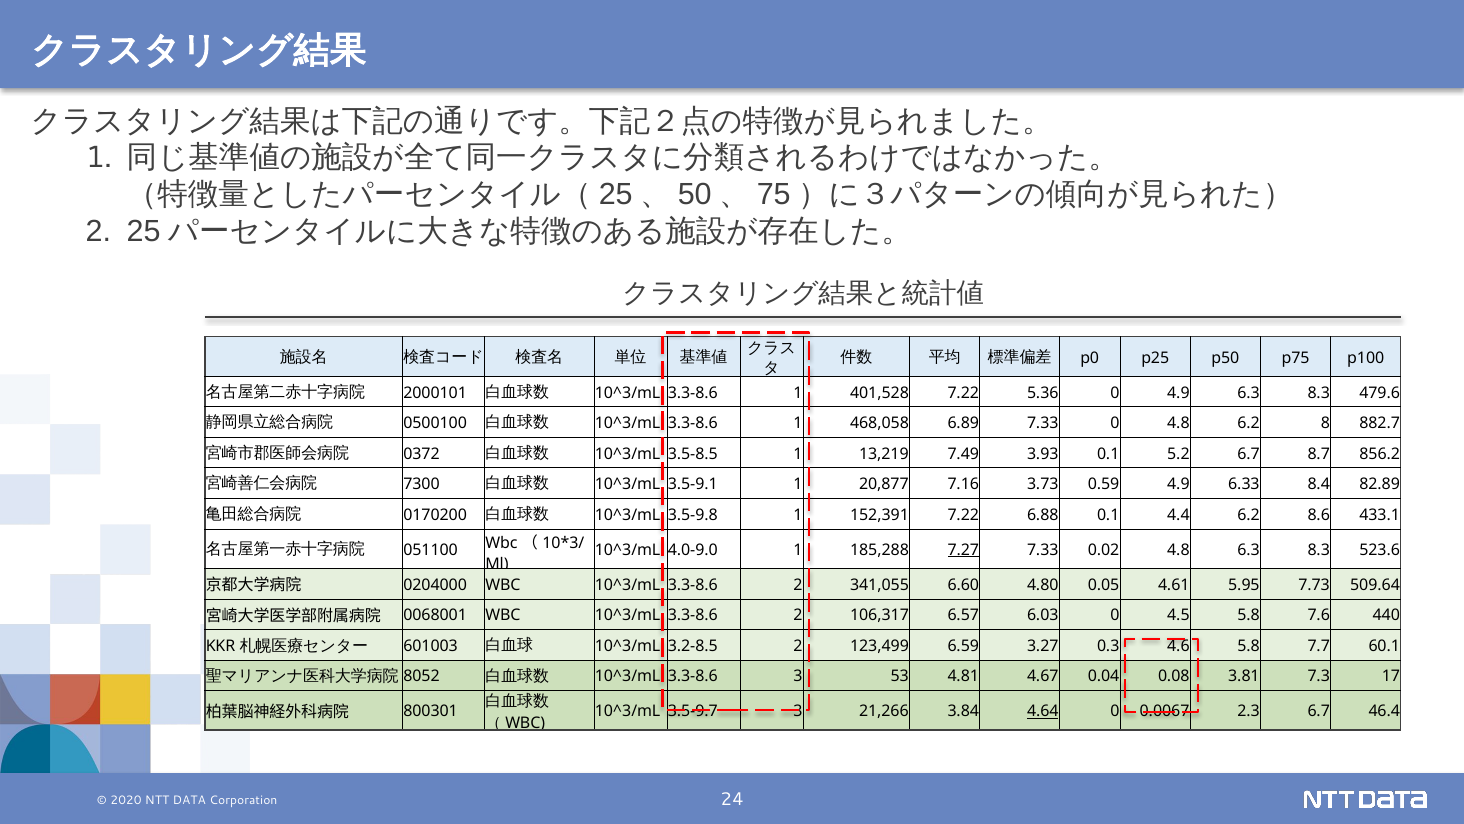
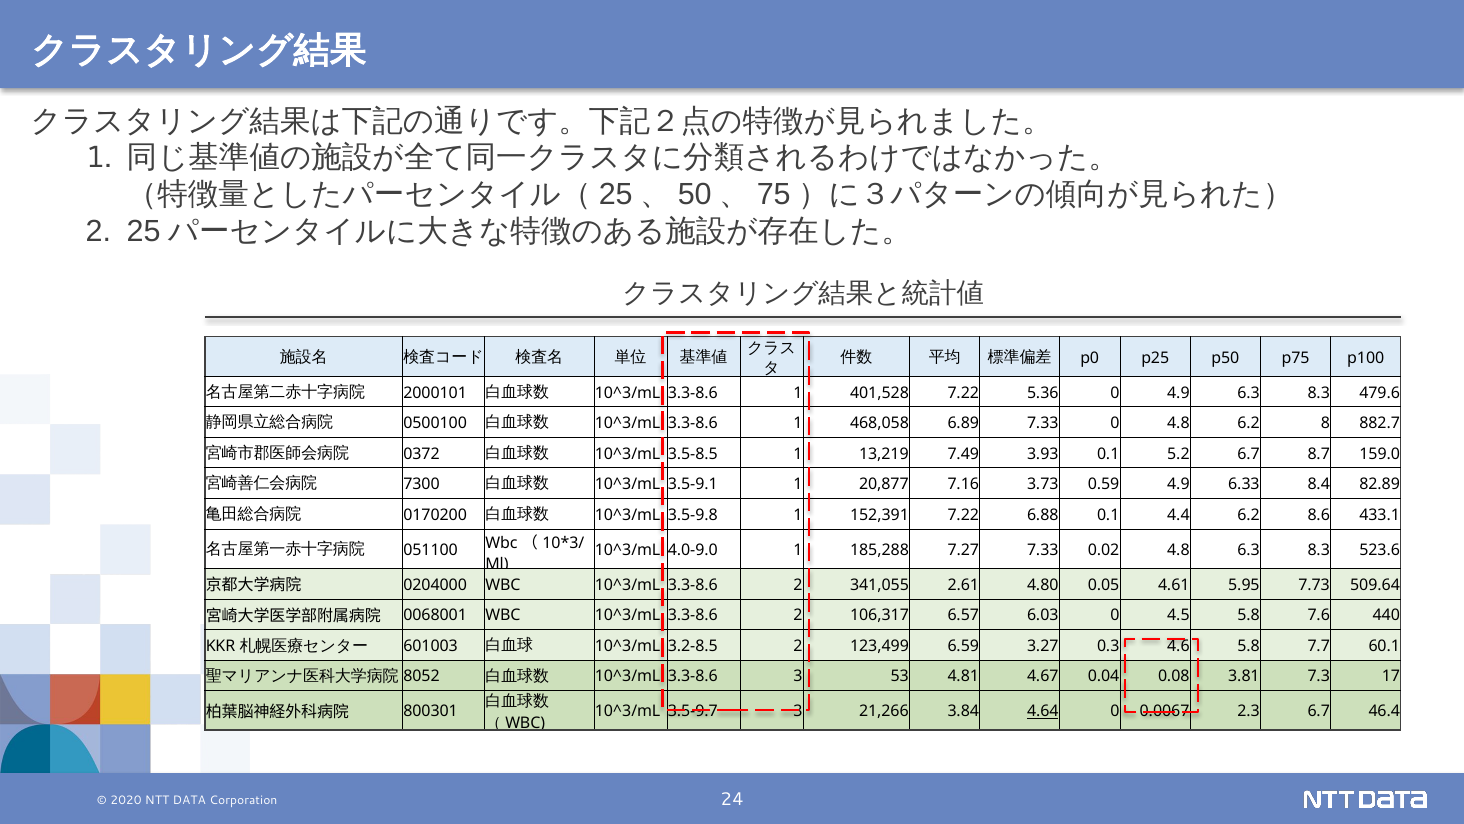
856.2: 856.2 -> 159.0
7.27 underline: present -> none
6.60: 6.60 -> 2.61
